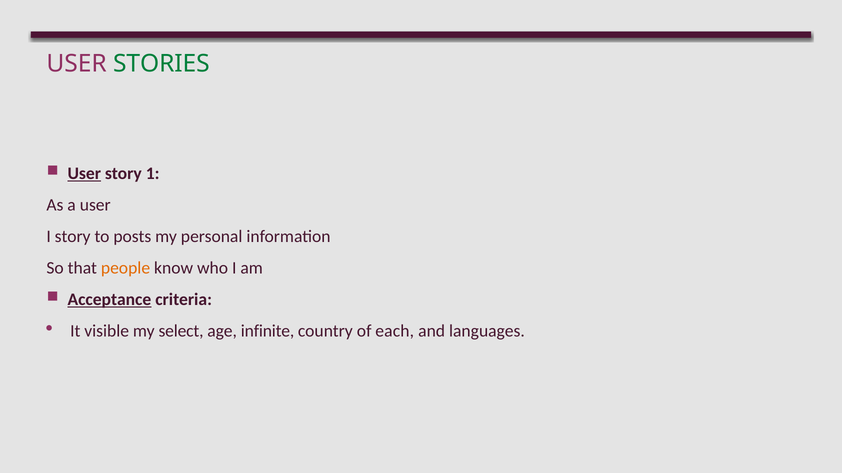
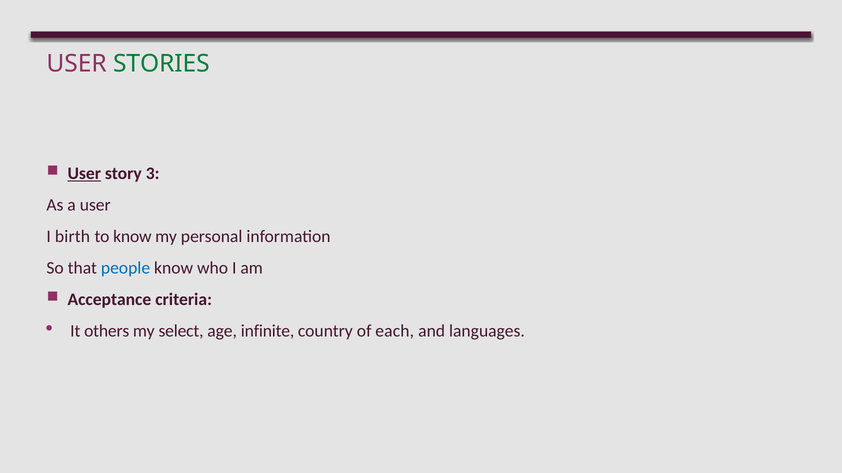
1: 1 -> 3
I story: story -> birth
to posts: posts -> know
people colour: orange -> blue
Acceptance underline: present -> none
visible: visible -> others
